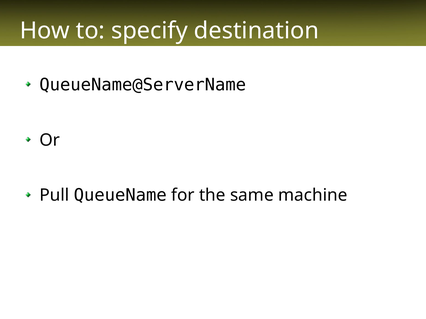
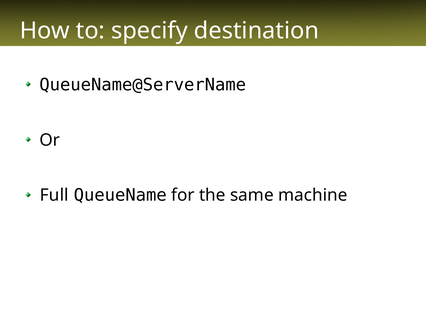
Pull: Pull -> Full
